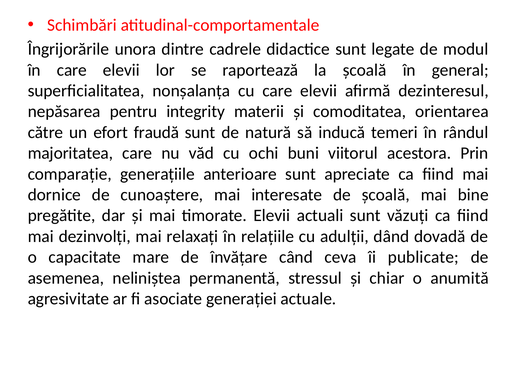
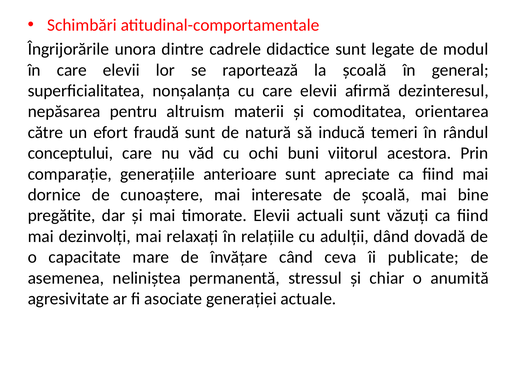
integrity: integrity -> altruism
majoritatea: majoritatea -> conceptului
